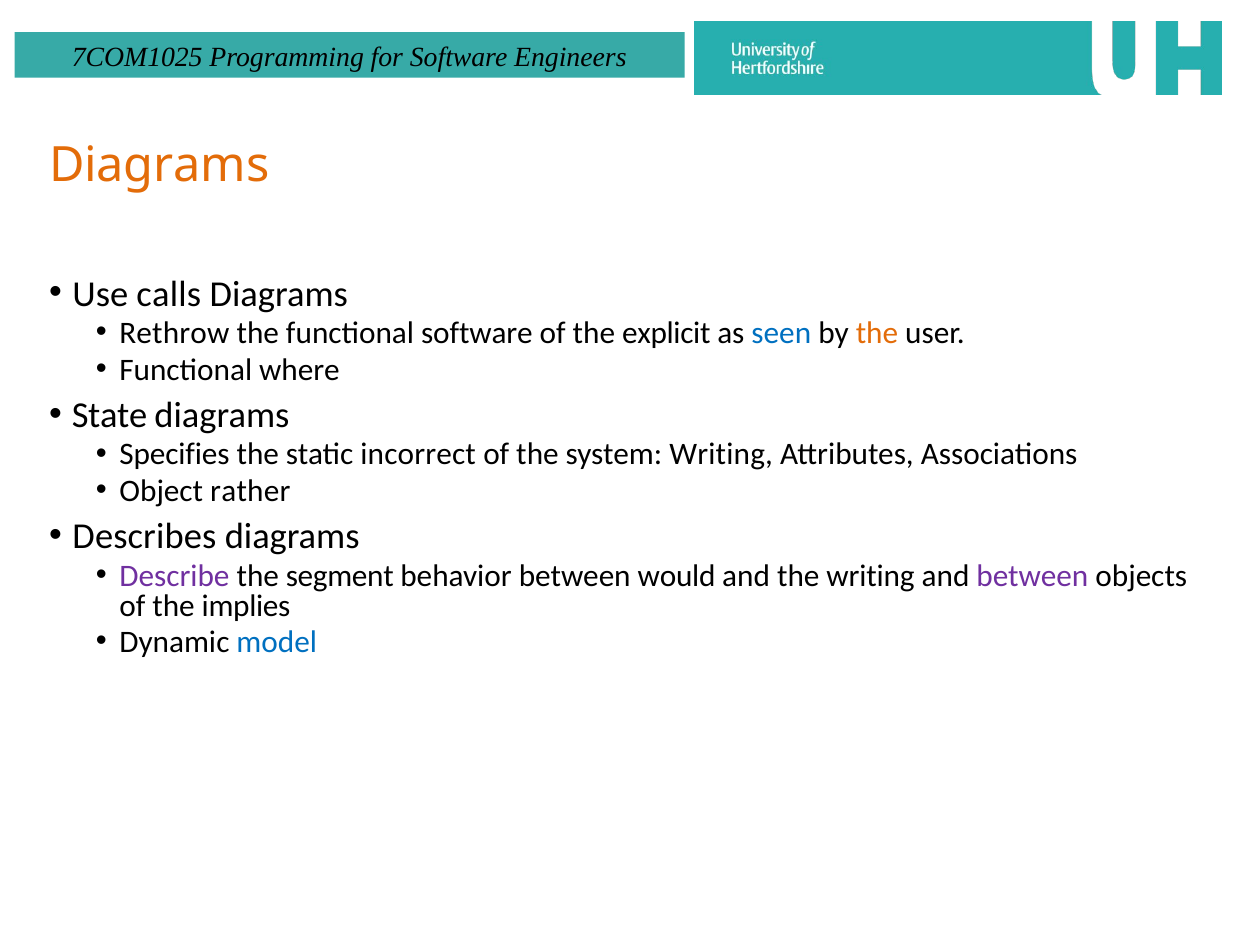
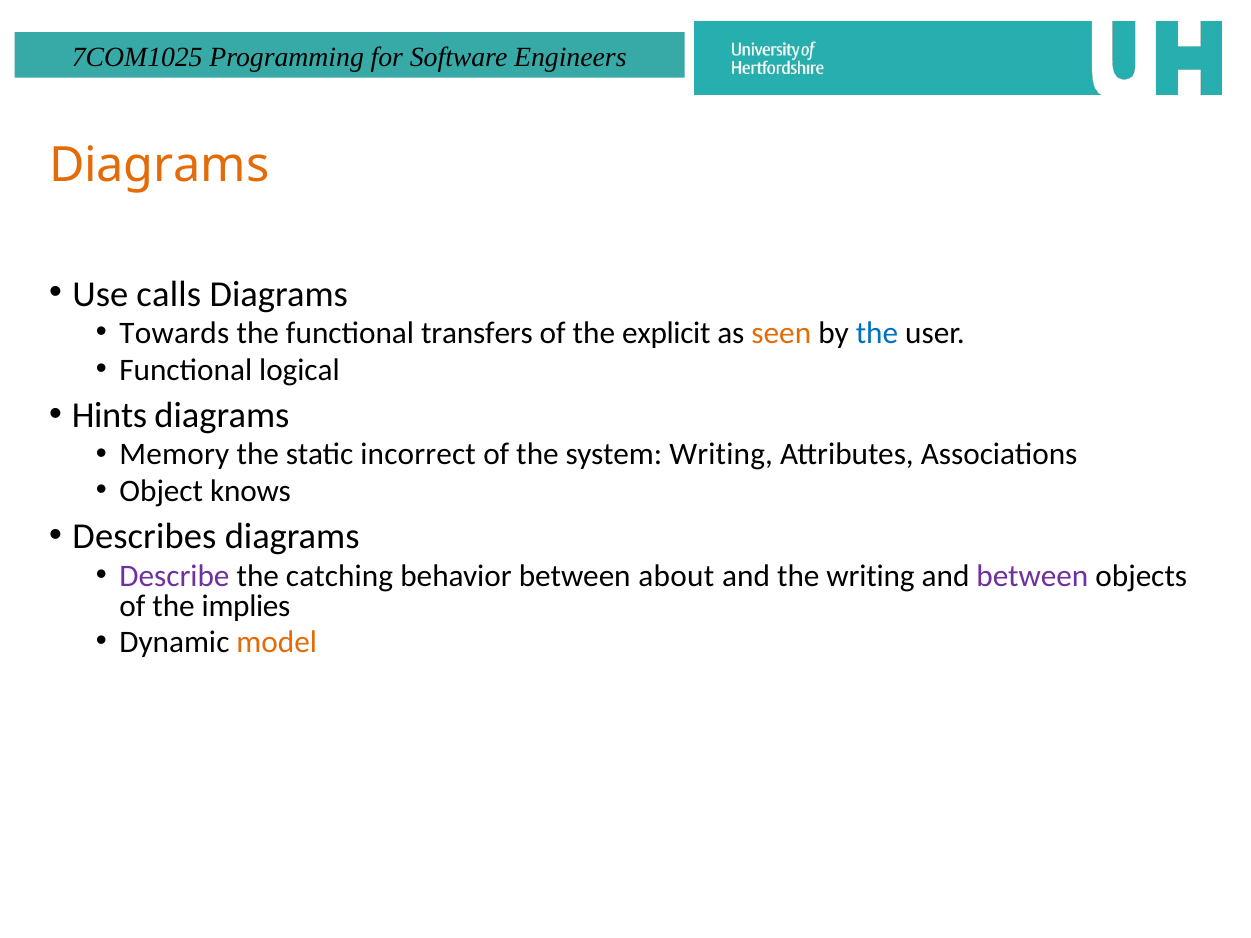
Rethrow: Rethrow -> Towards
functional software: software -> transfers
seen colour: blue -> orange
the at (877, 334) colour: orange -> blue
where: where -> logical
State: State -> Hints
Specifies: Specifies -> Memory
rather: rather -> knows
segment: segment -> catching
would: would -> about
model colour: blue -> orange
